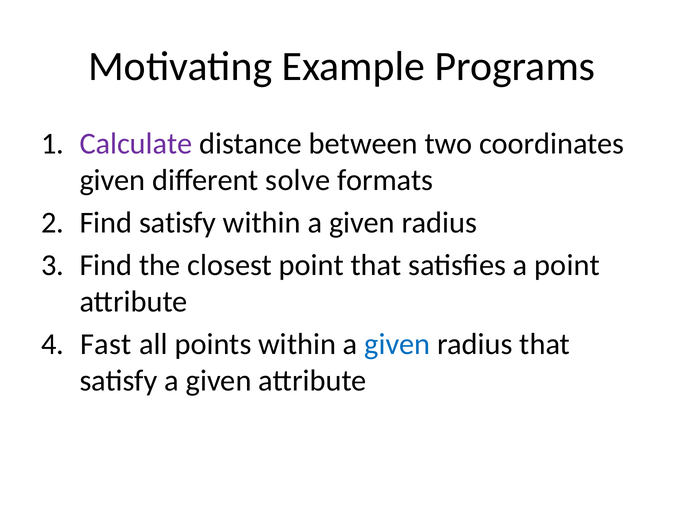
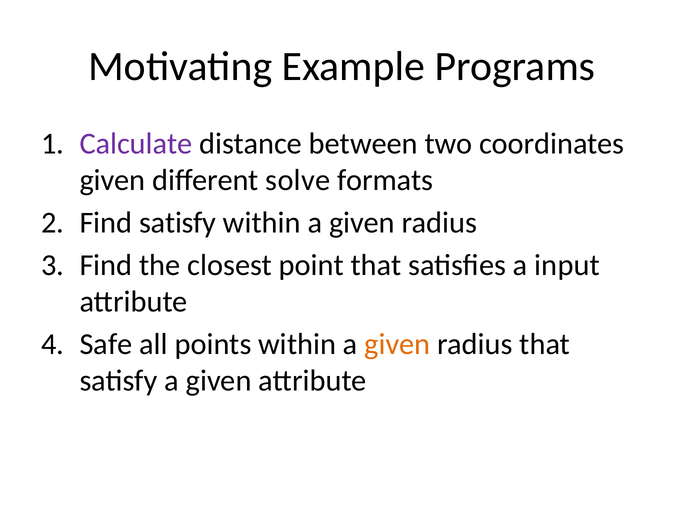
a point: point -> input
Fast: Fast -> Safe
given at (397, 344) colour: blue -> orange
